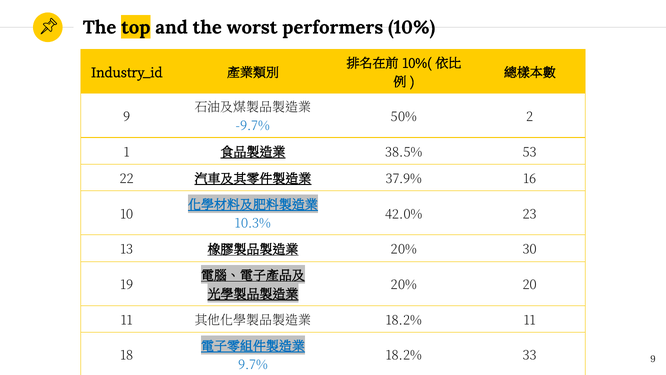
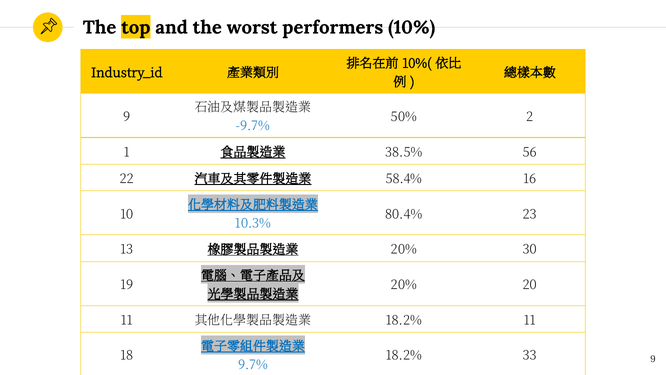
53: 53 -> 56
37.9%: 37.9% -> 58.4%
42.0%: 42.0% -> 80.4%
